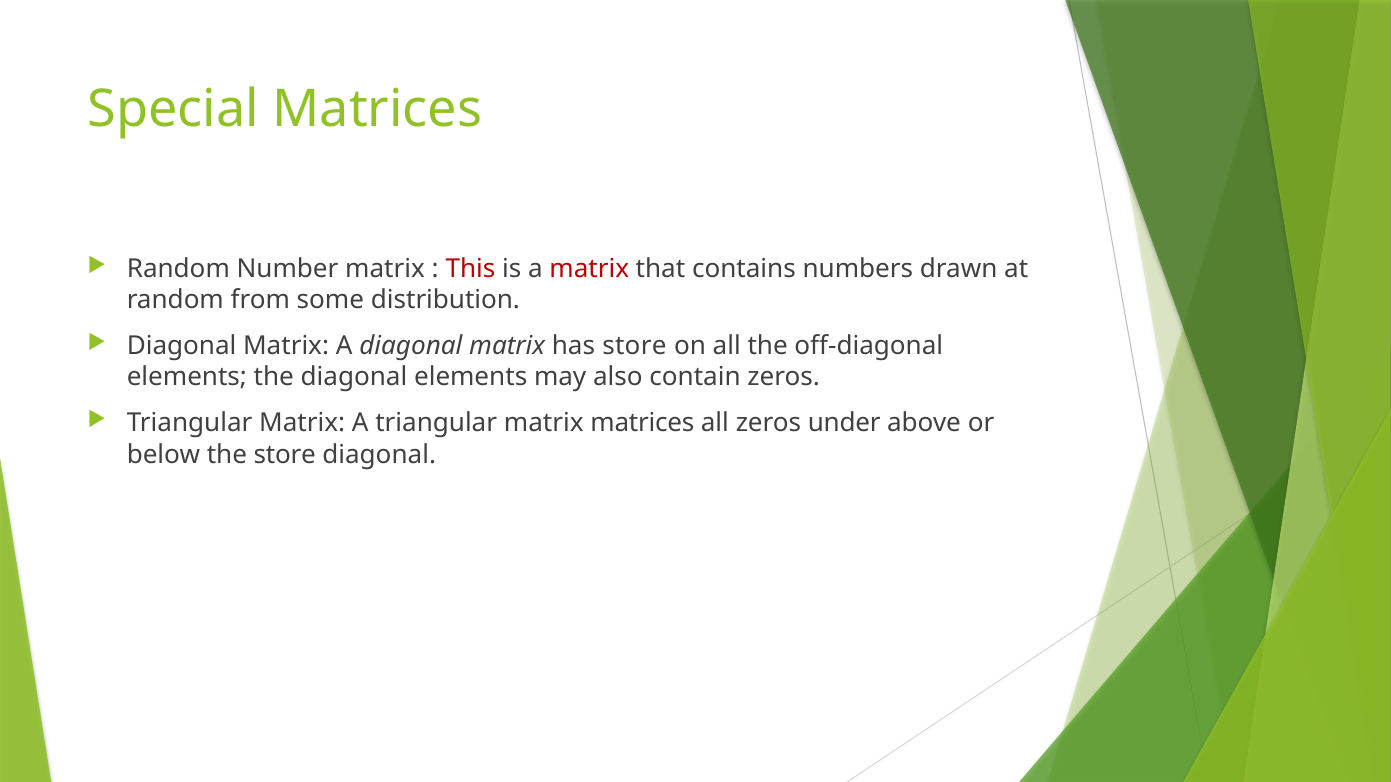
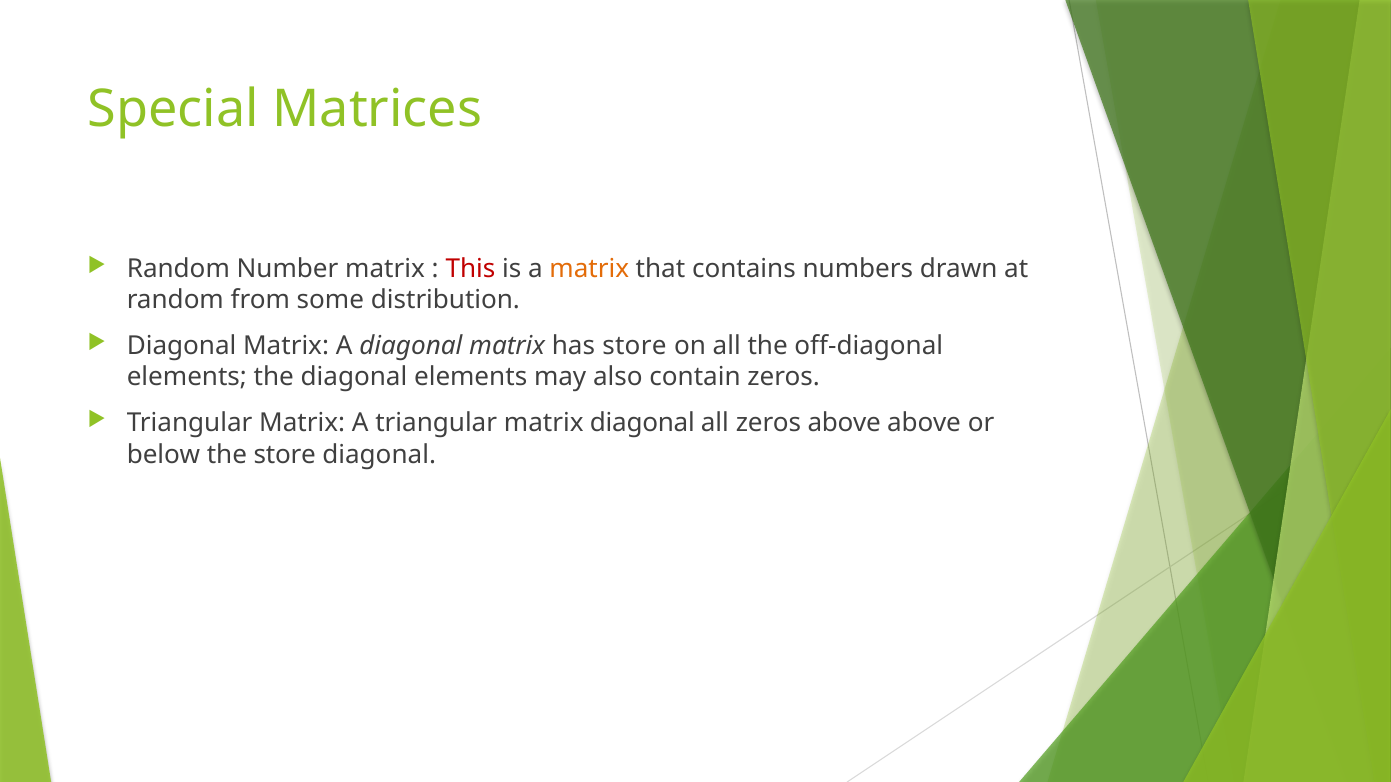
matrix at (589, 269) colour: red -> orange
matrix matrices: matrices -> diagonal
zeros under: under -> above
